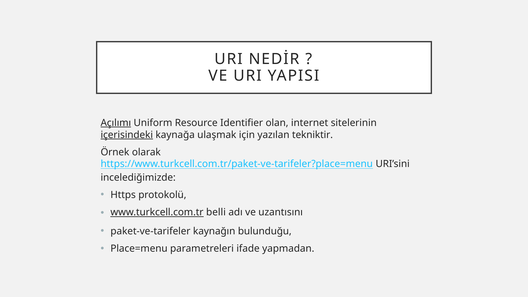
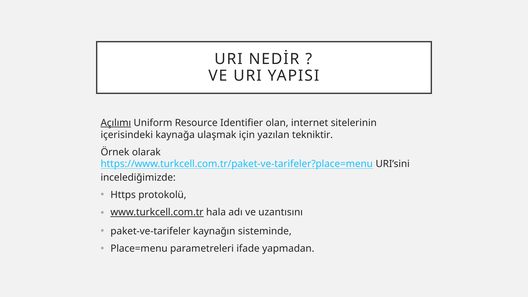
içerisindeki underline: present -> none
belli: belli -> hala
bulunduğu: bulunduğu -> sisteminde
